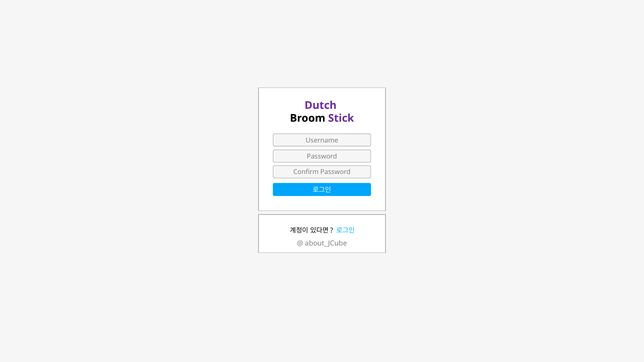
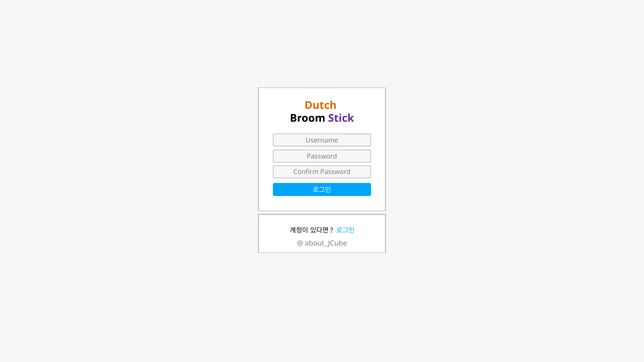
Dutch colour: purple -> orange
